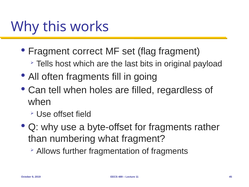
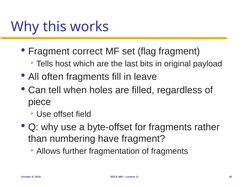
going: going -> leave
when at (40, 102): when -> piece
what: what -> have
